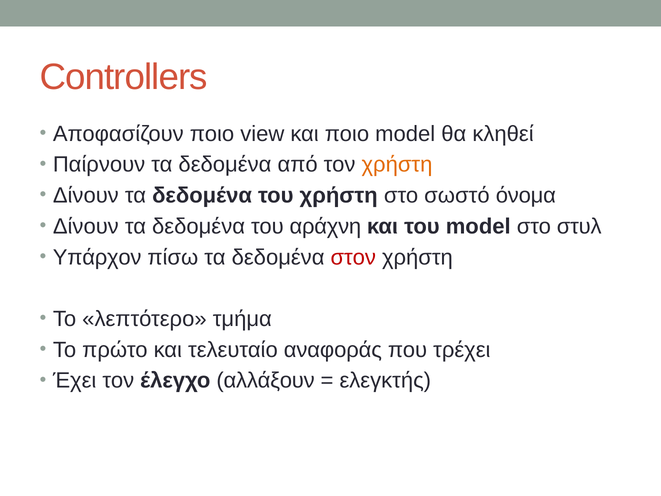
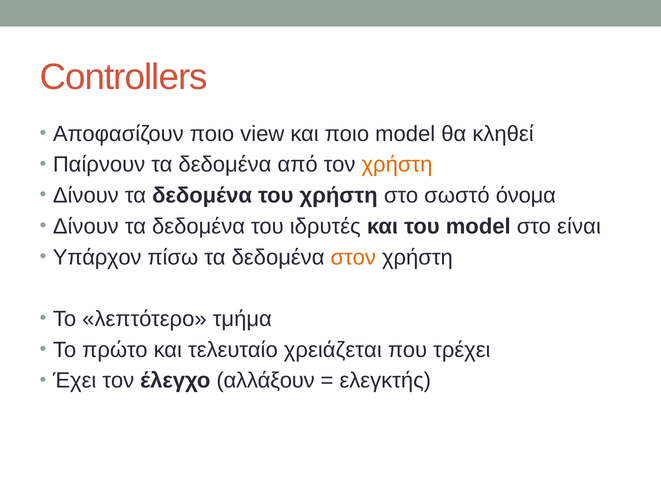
αράχνη: αράχνη -> ιδρυτές
στυλ: στυλ -> είναι
στον colour: red -> orange
αναφοράς: αναφοράς -> χρειάζεται
